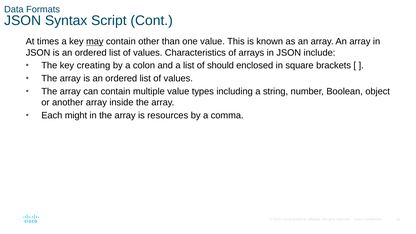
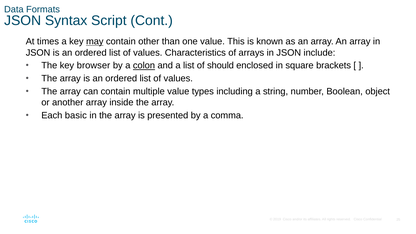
creating: creating -> browser
colon underline: none -> present
might: might -> basic
resources: resources -> presented
